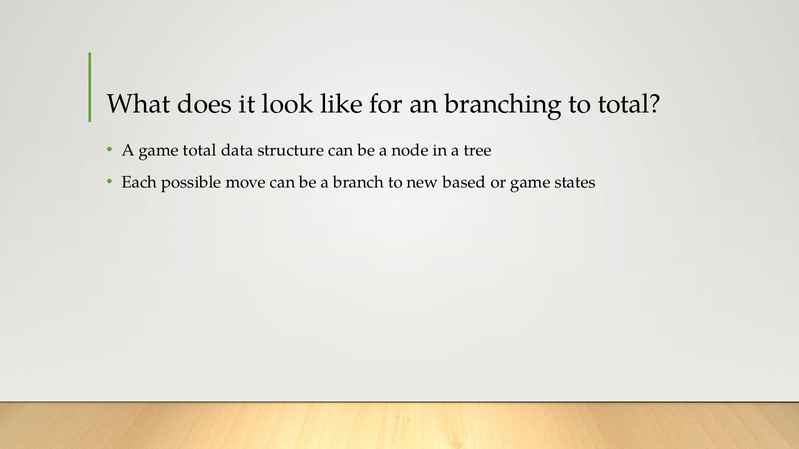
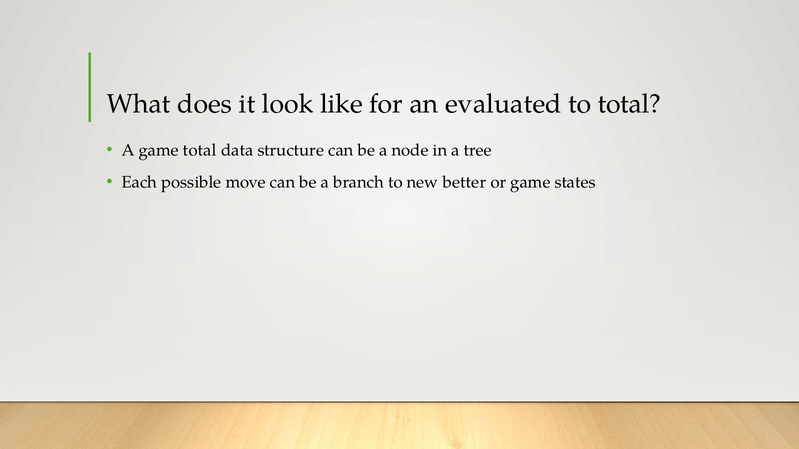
branching: branching -> evaluated
based: based -> better
